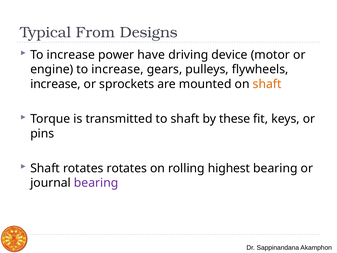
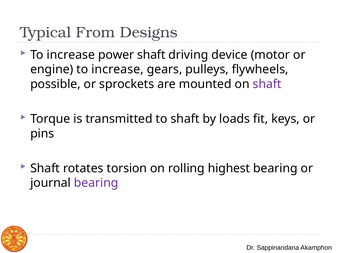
power have: have -> shaft
increase at (55, 84): increase -> possible
shaft at (267, 84) colour: orange -> purple
these: these -> loads
rotates rotates: rotates -> torsion
